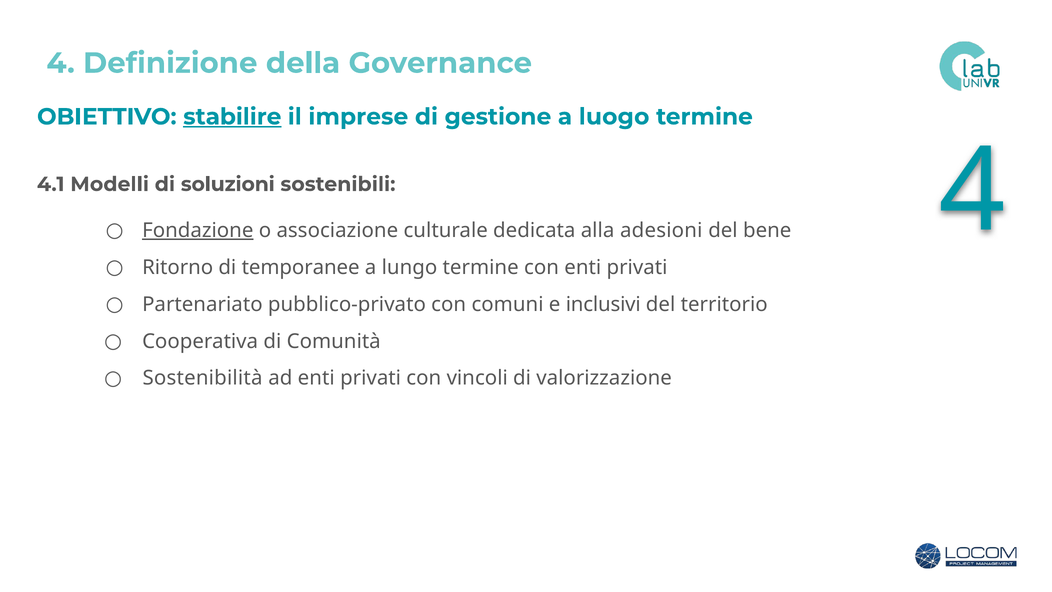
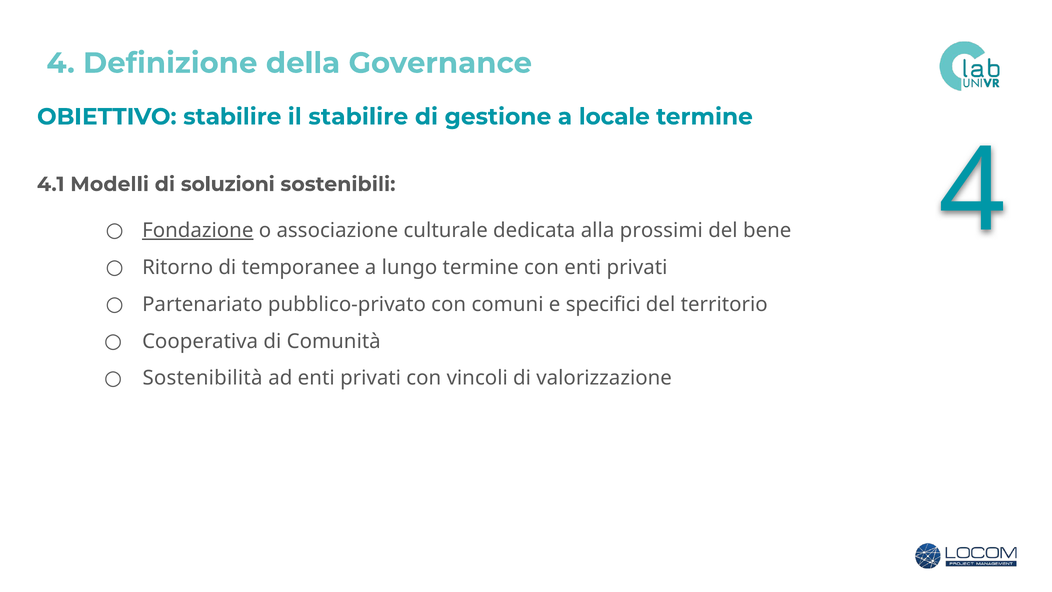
stabilire at (232, 117) underline: present -> none
il imprese: imprese -> stabilire
luogo: luogo -> locale
adesioni: adesioni -> prossimi
inclusivi: inclusivi -> specifici
